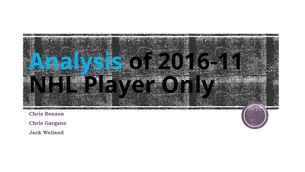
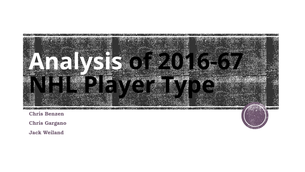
Analysis colour: light blue -> white
2016-11: 2016-11 -> 2016-67
Only: Only -> Type
